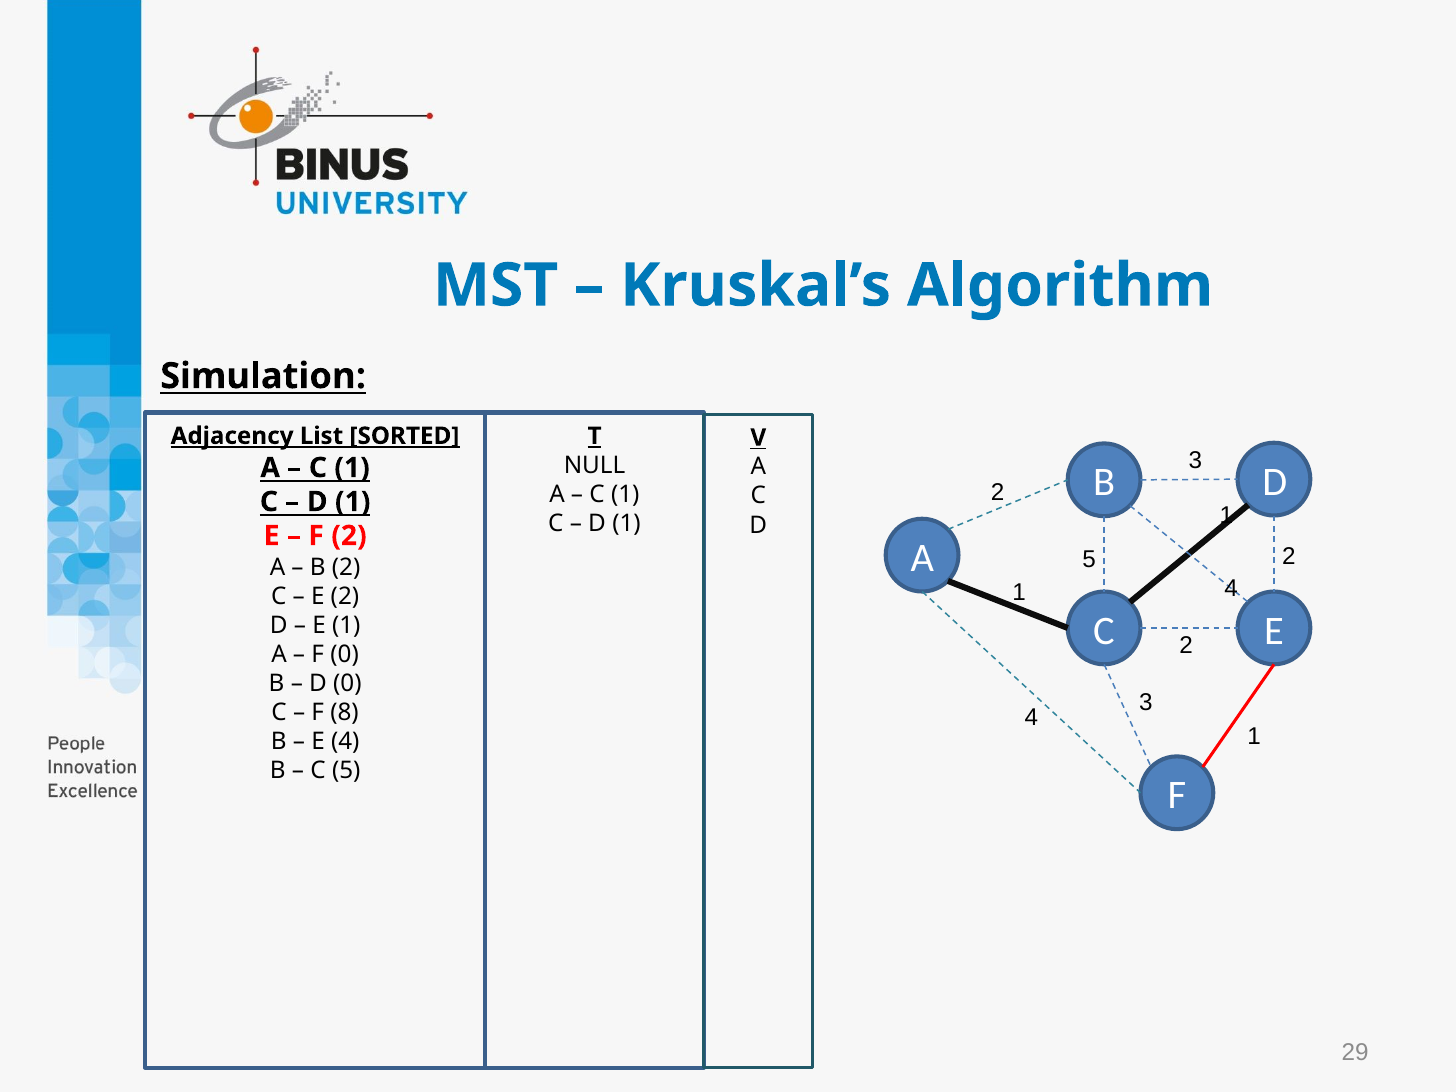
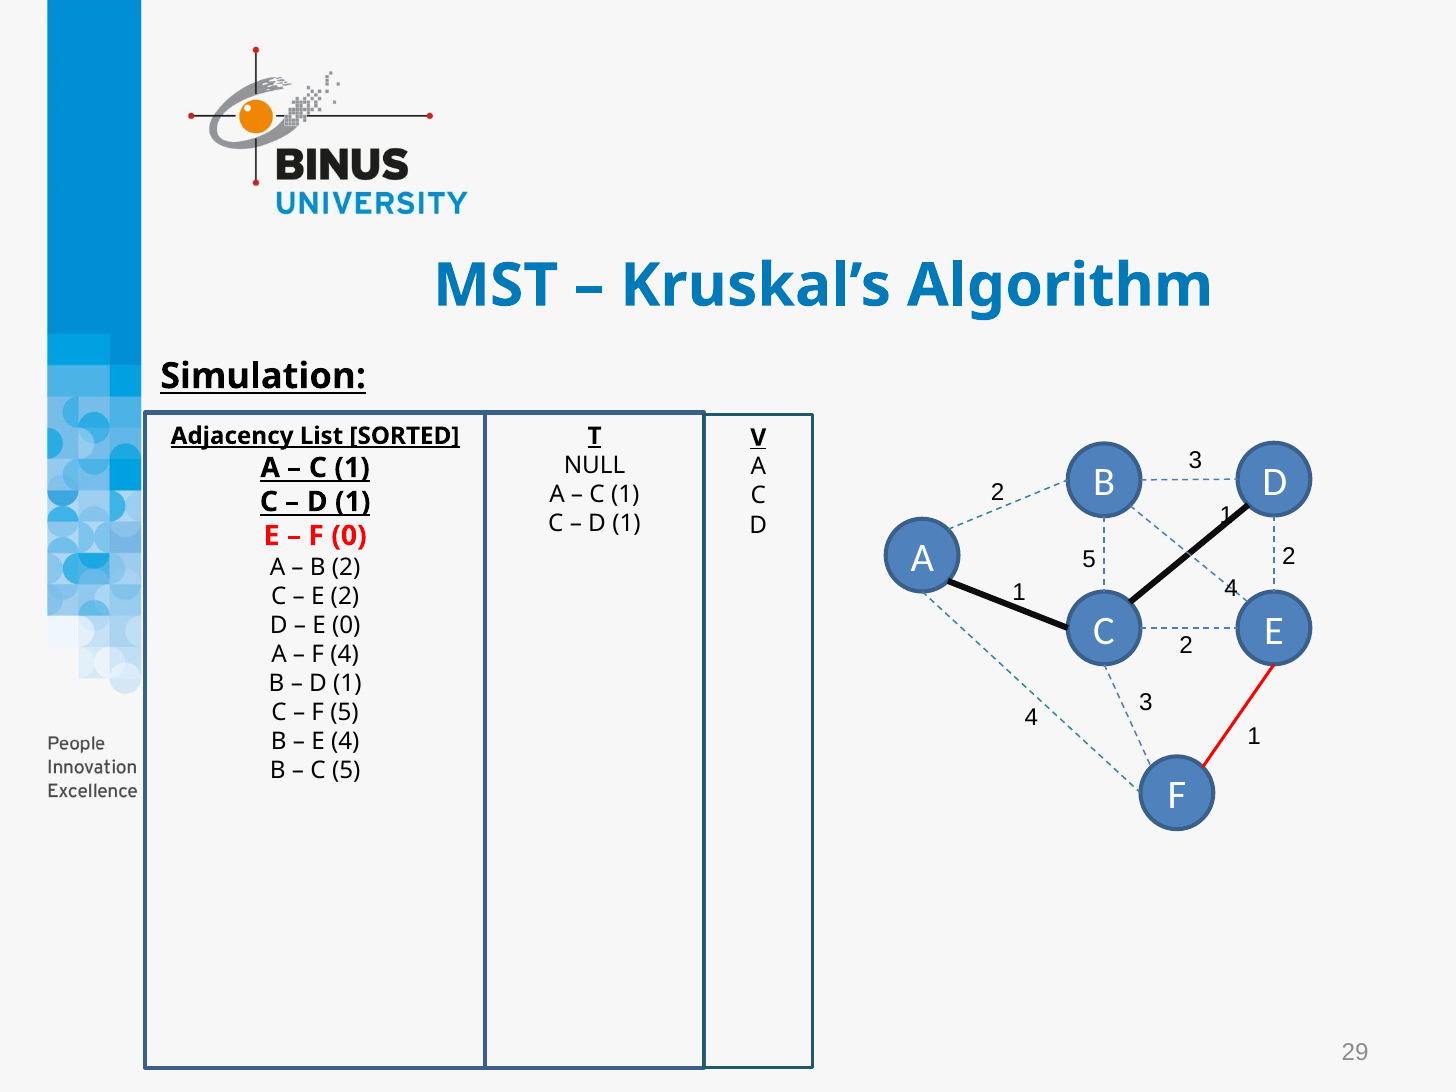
2 at (349, 536): 2 -> 0
E 1: 1 -> 0
F 0: 0 -> 4
0 at (347, 683): 0 -> 1
F 8: 8 -> 5
